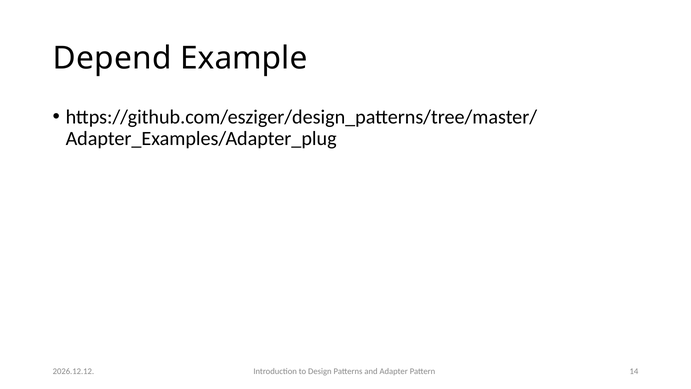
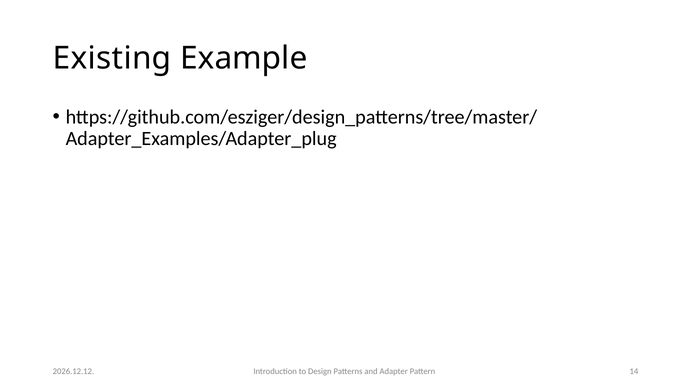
Depend: Depend -> Existing
